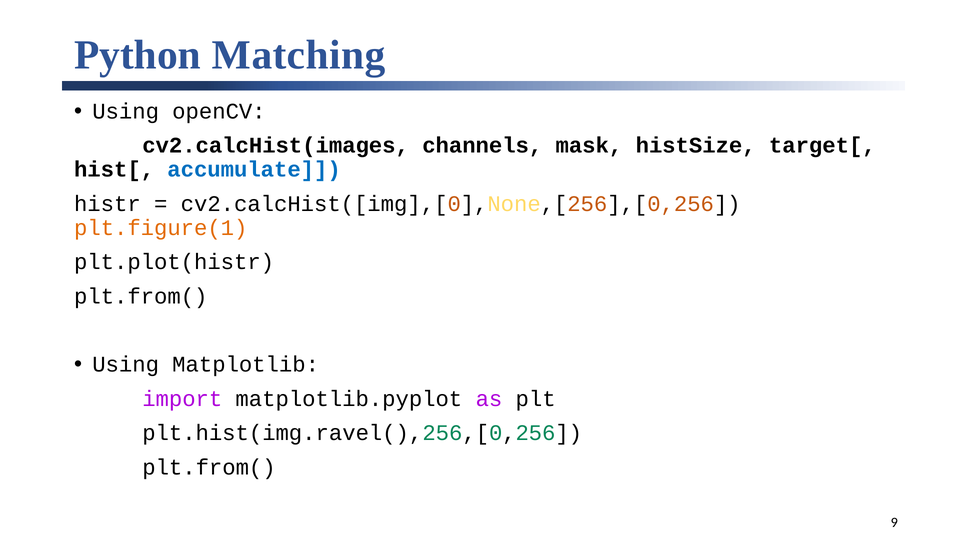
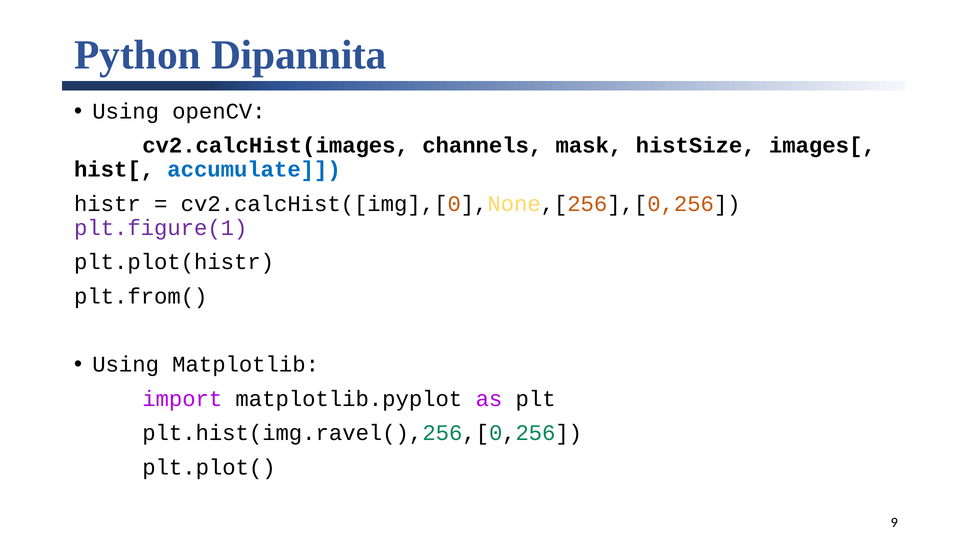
Matching: Matching -> Dipannita
target[: target[ -> images[
plt.figure(1 colour: orange -> purple
plt.from( at (209, 467): plt.from( -> plt.plot(
